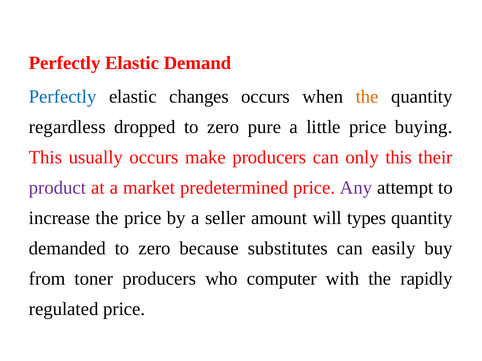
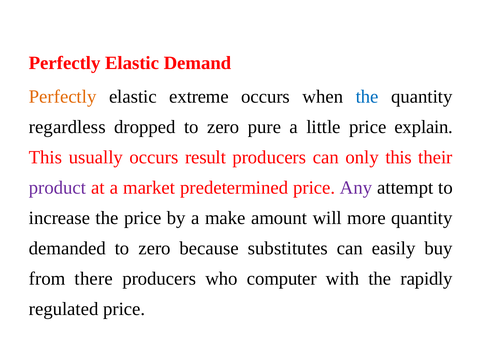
Perfectly at (63, 97) colour: blue -> orange
changes: changes -> extreme
the at (367, 97) colour: orange -> blue
buying: buying -> explain
make: make -> result
seller: seller -> make
types: types -> more
toner: toner -> there
